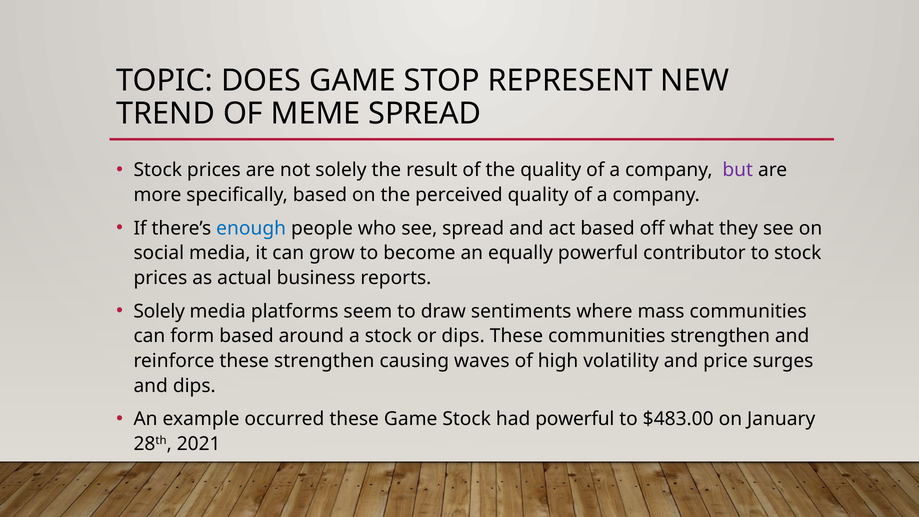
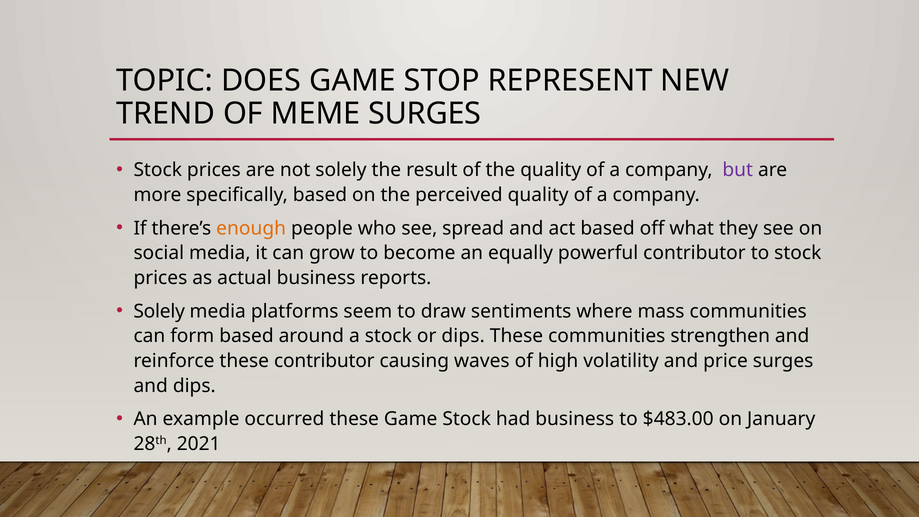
MEME SPREAD: SPREAD -> SURGES
enough colour: blue -> orange
these strengthen: strengthen -> contributor
had powerful: powerful -> business
